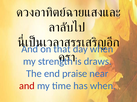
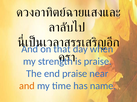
is draws: draws -> praise
and at (27, 86) colour: red -> orange
has when: when -> name
